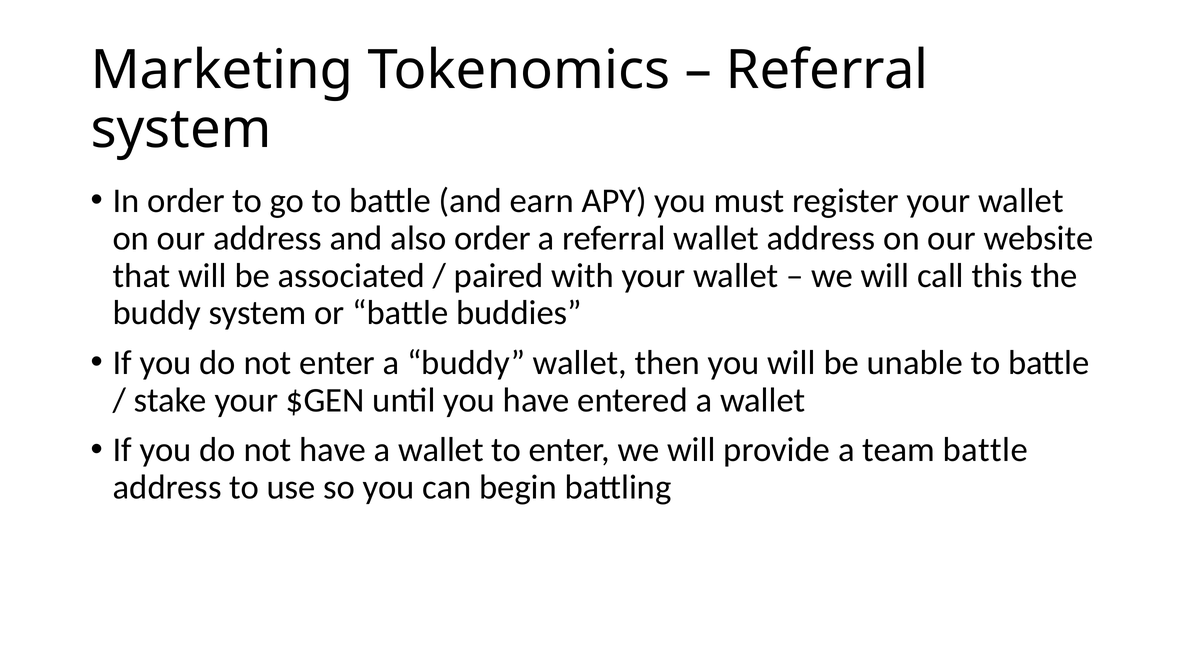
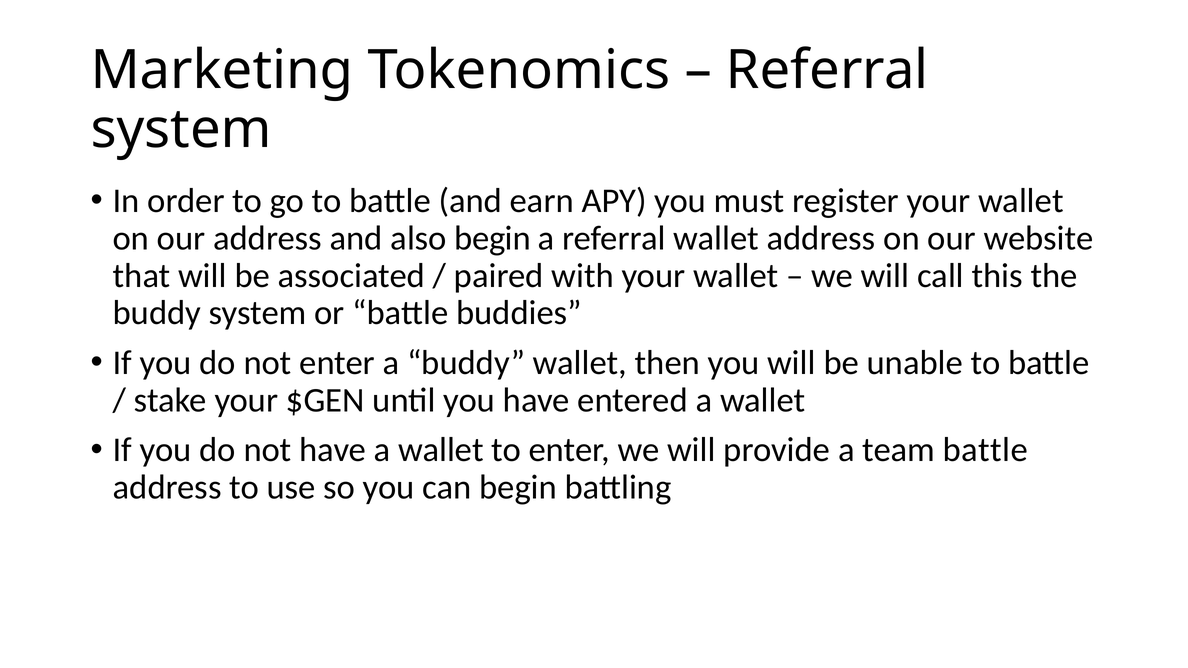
also order: order -> begin
